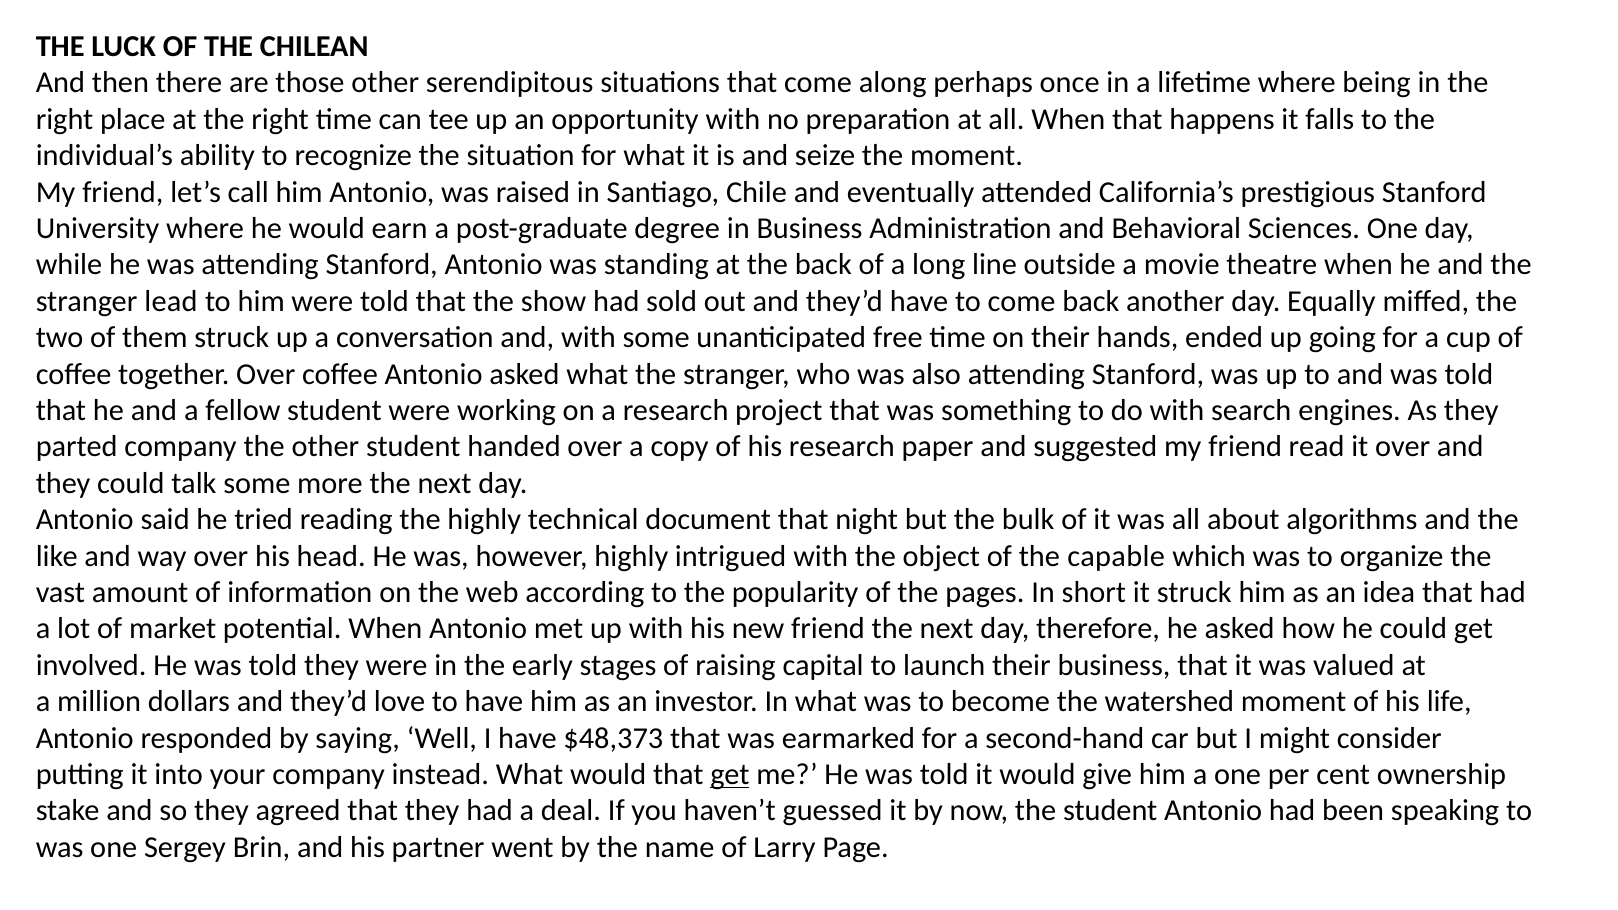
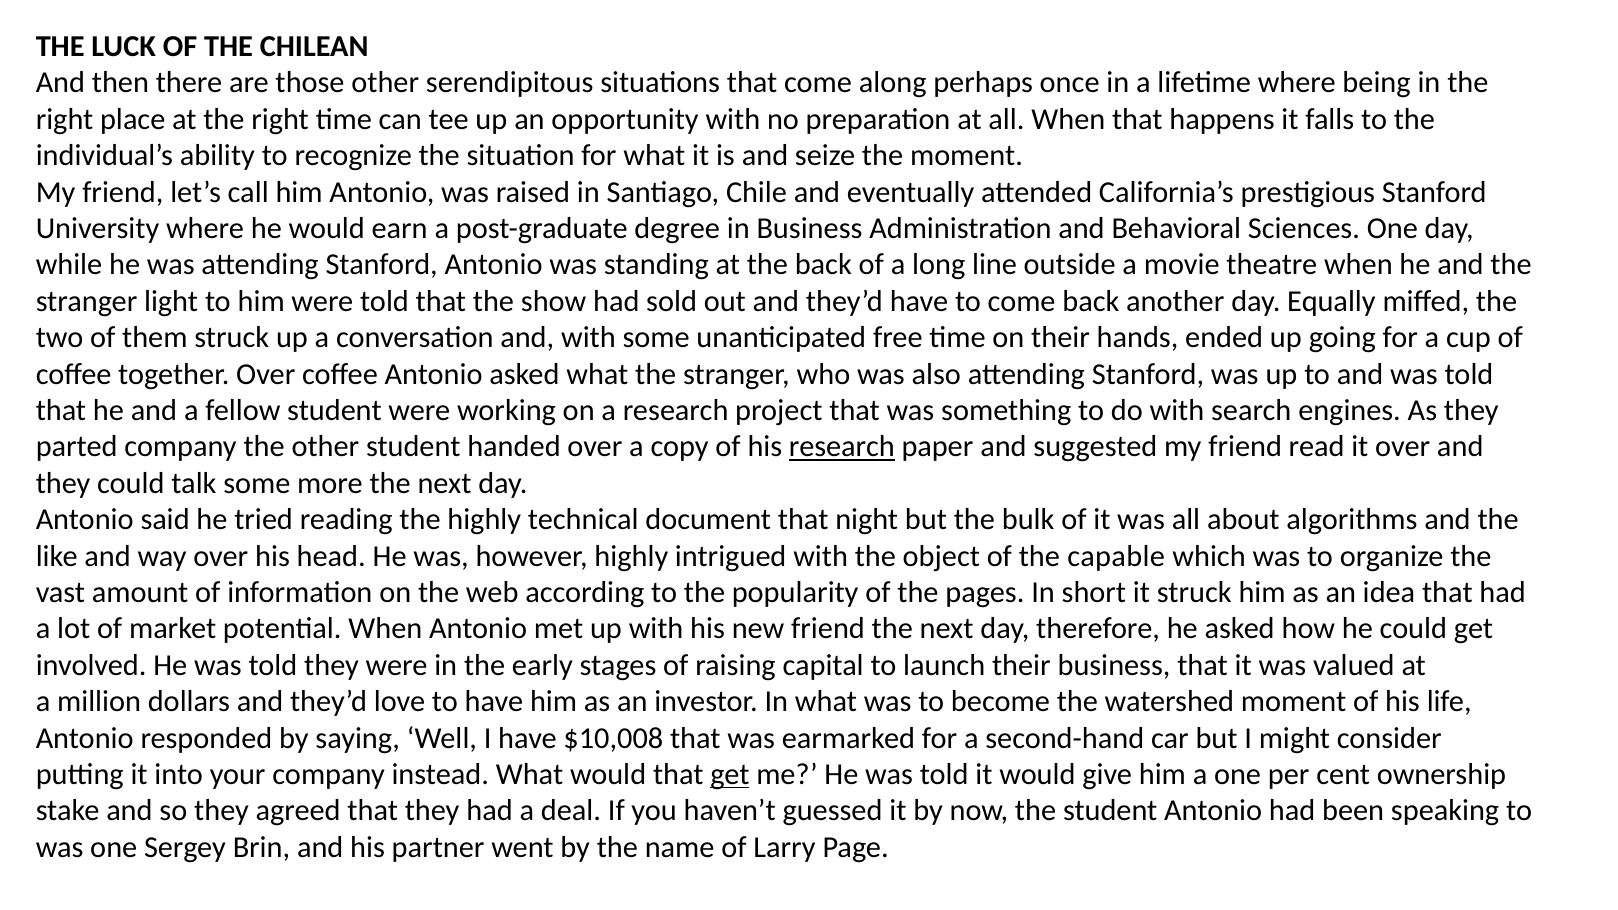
lead: lead -> light
research at (842, 447) underline: none -> present
$48,373: $48,373 -> $10,008
